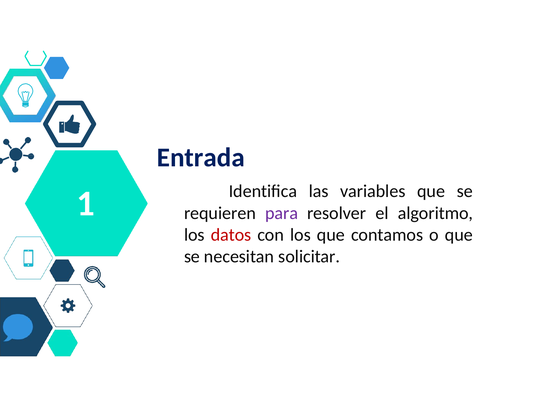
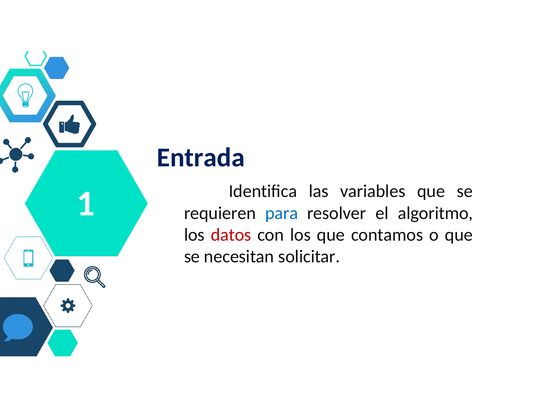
para colour: purple -> blue
